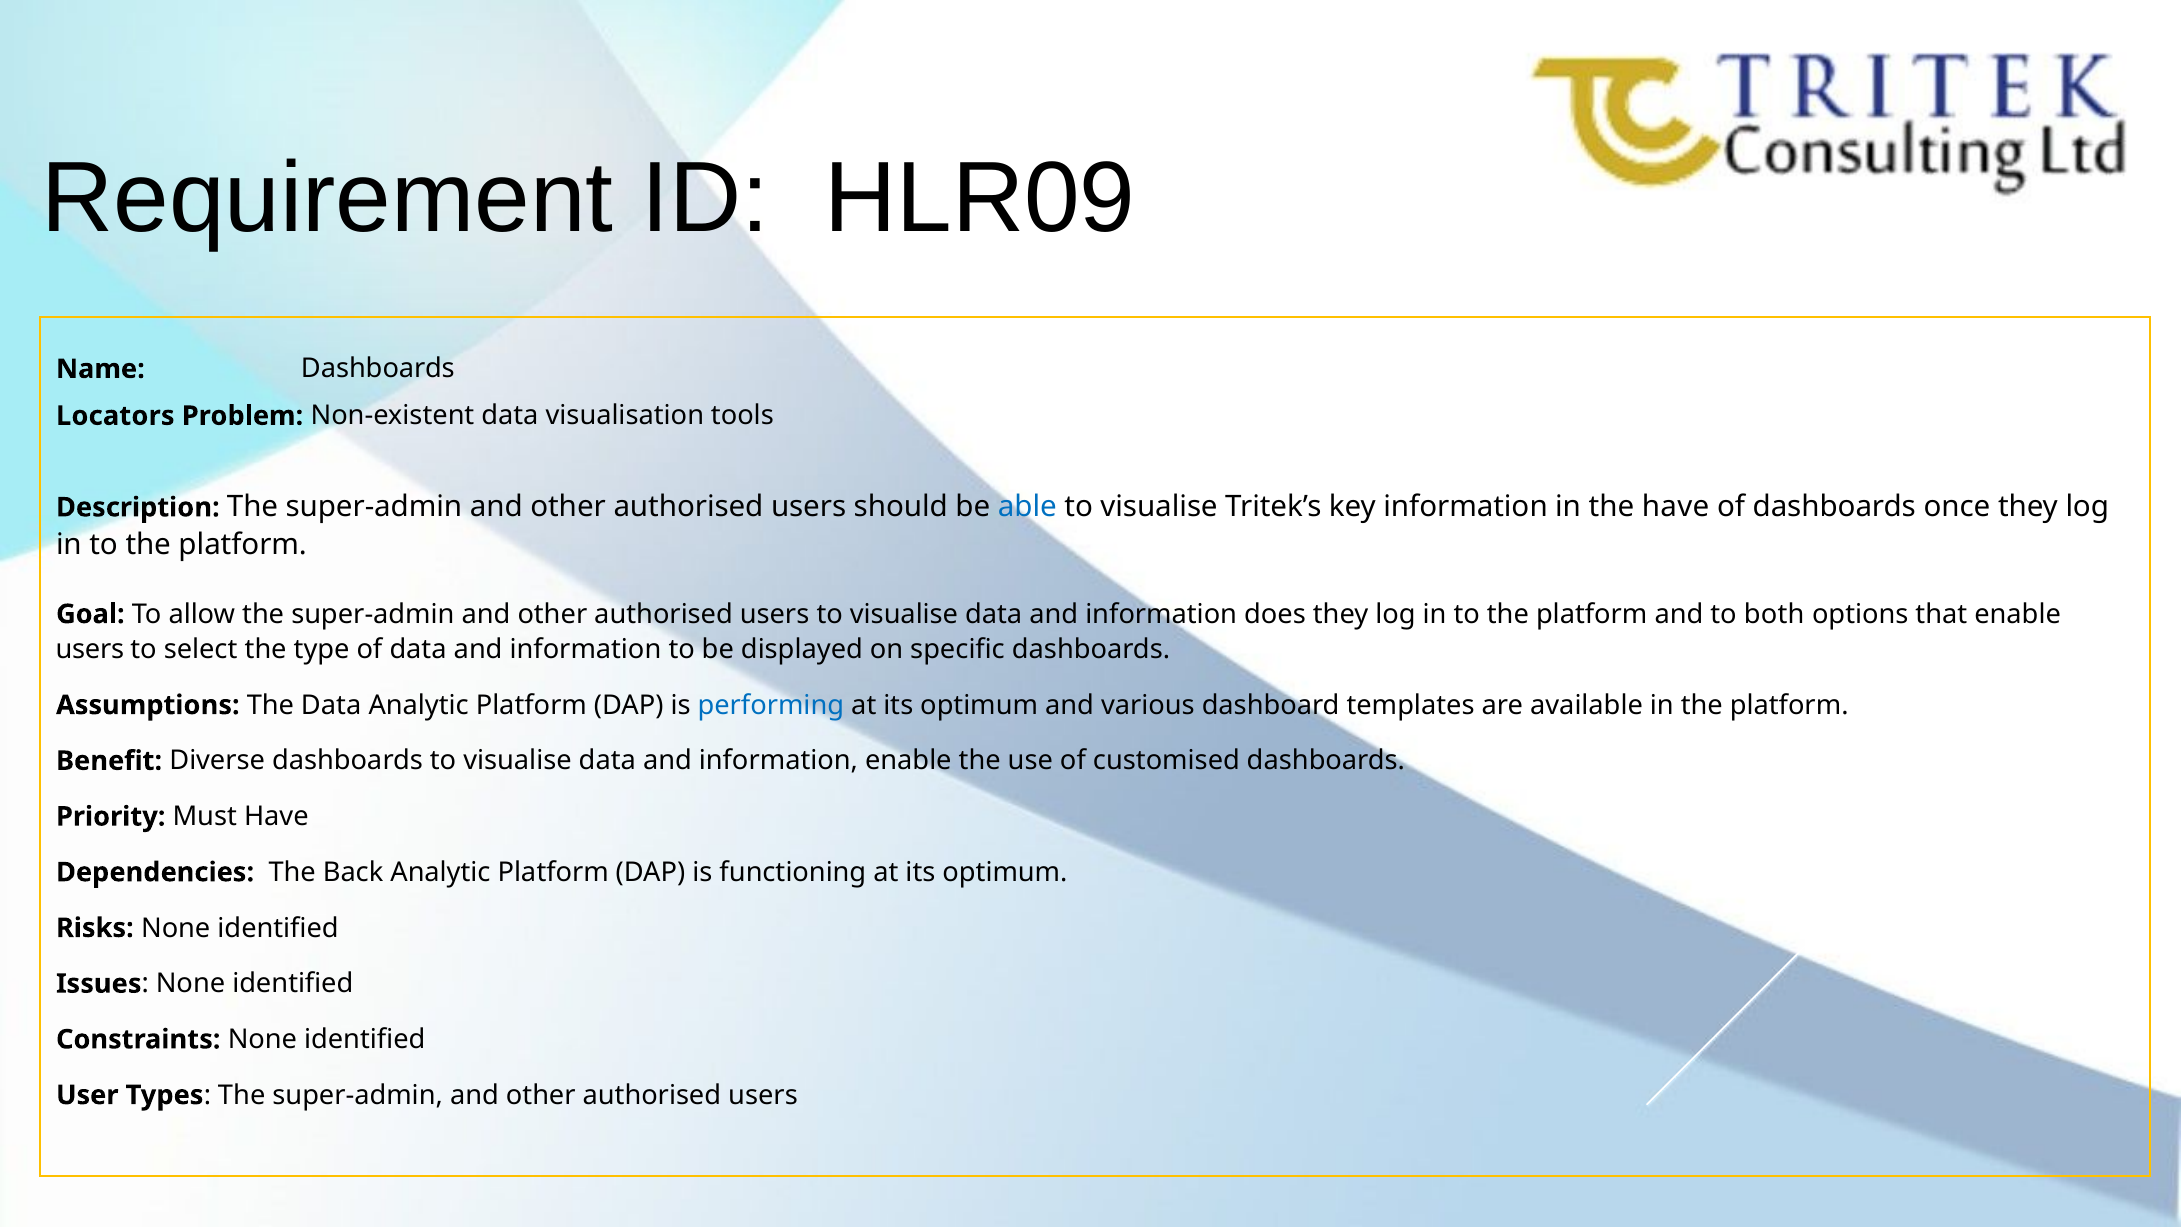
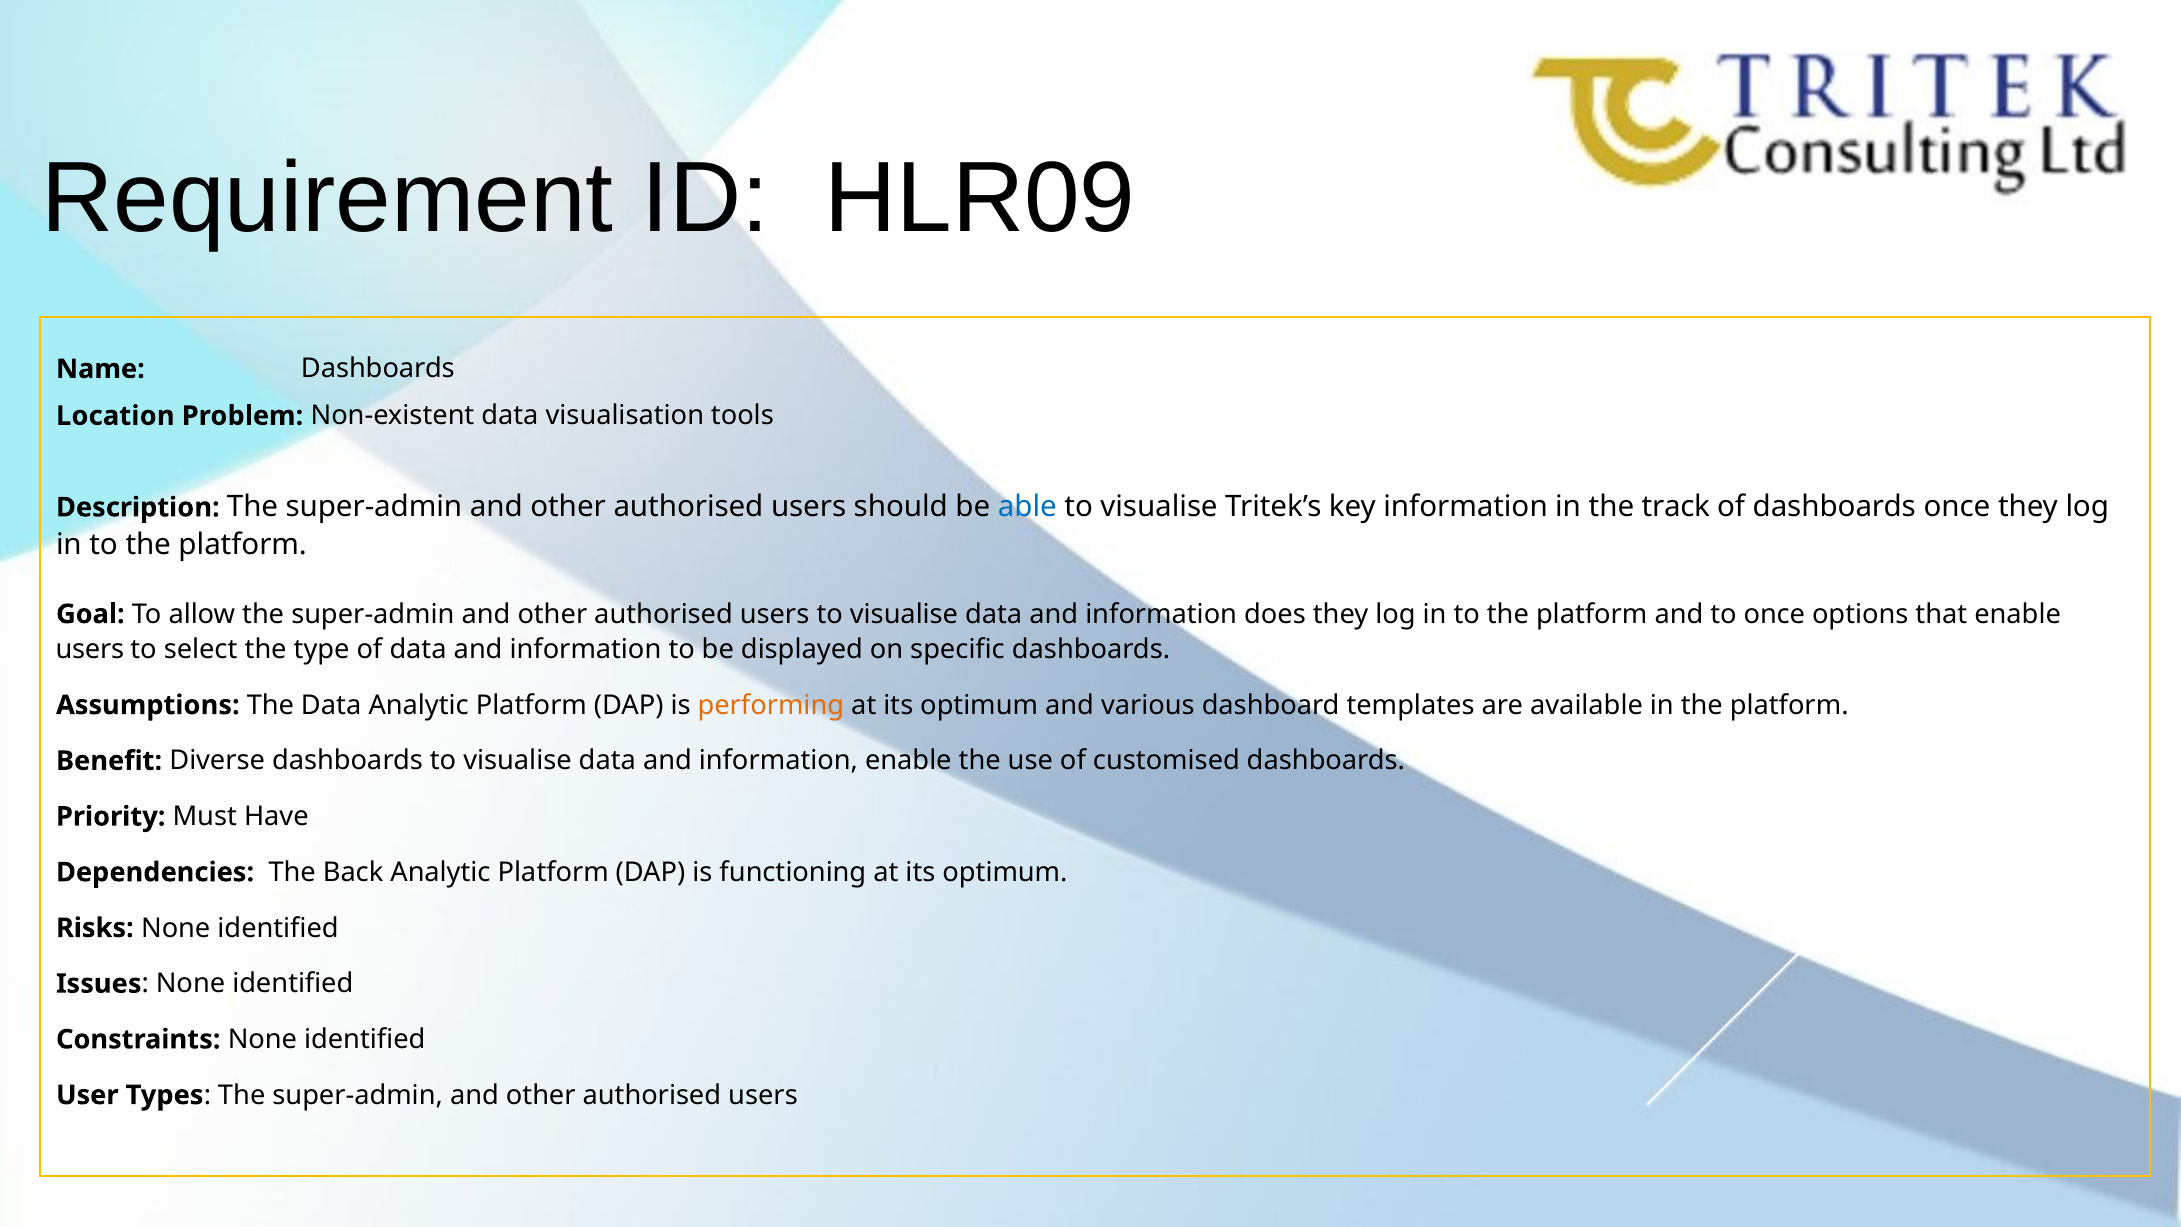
Locators: Locators -> Location
the have: have -> track
to both: both -> once
performing colour: blue -> orange
